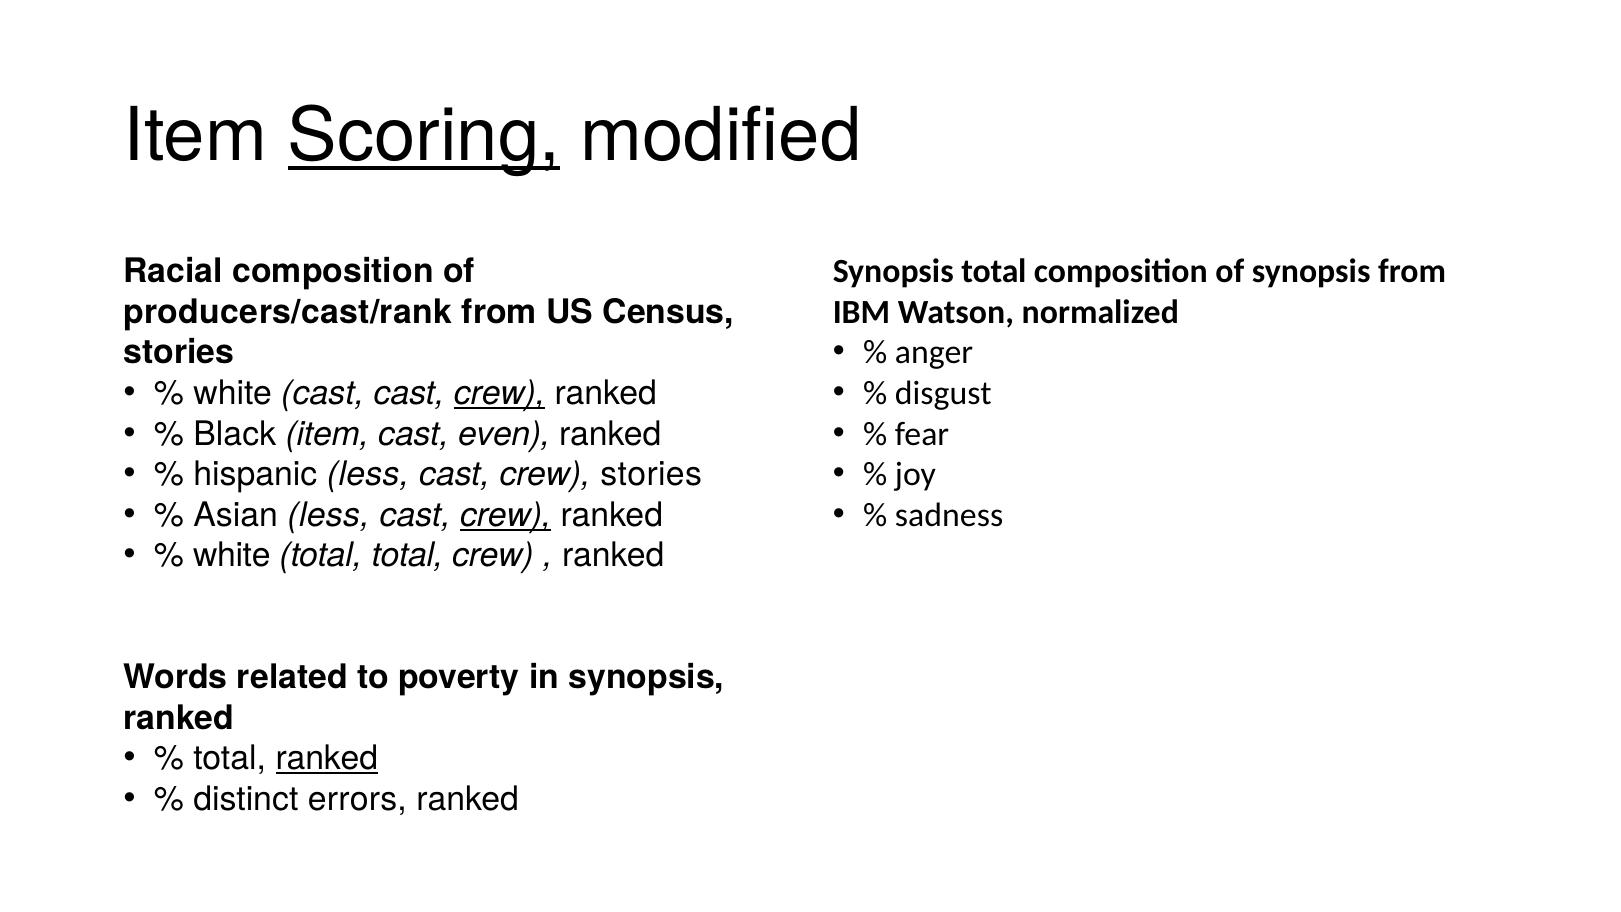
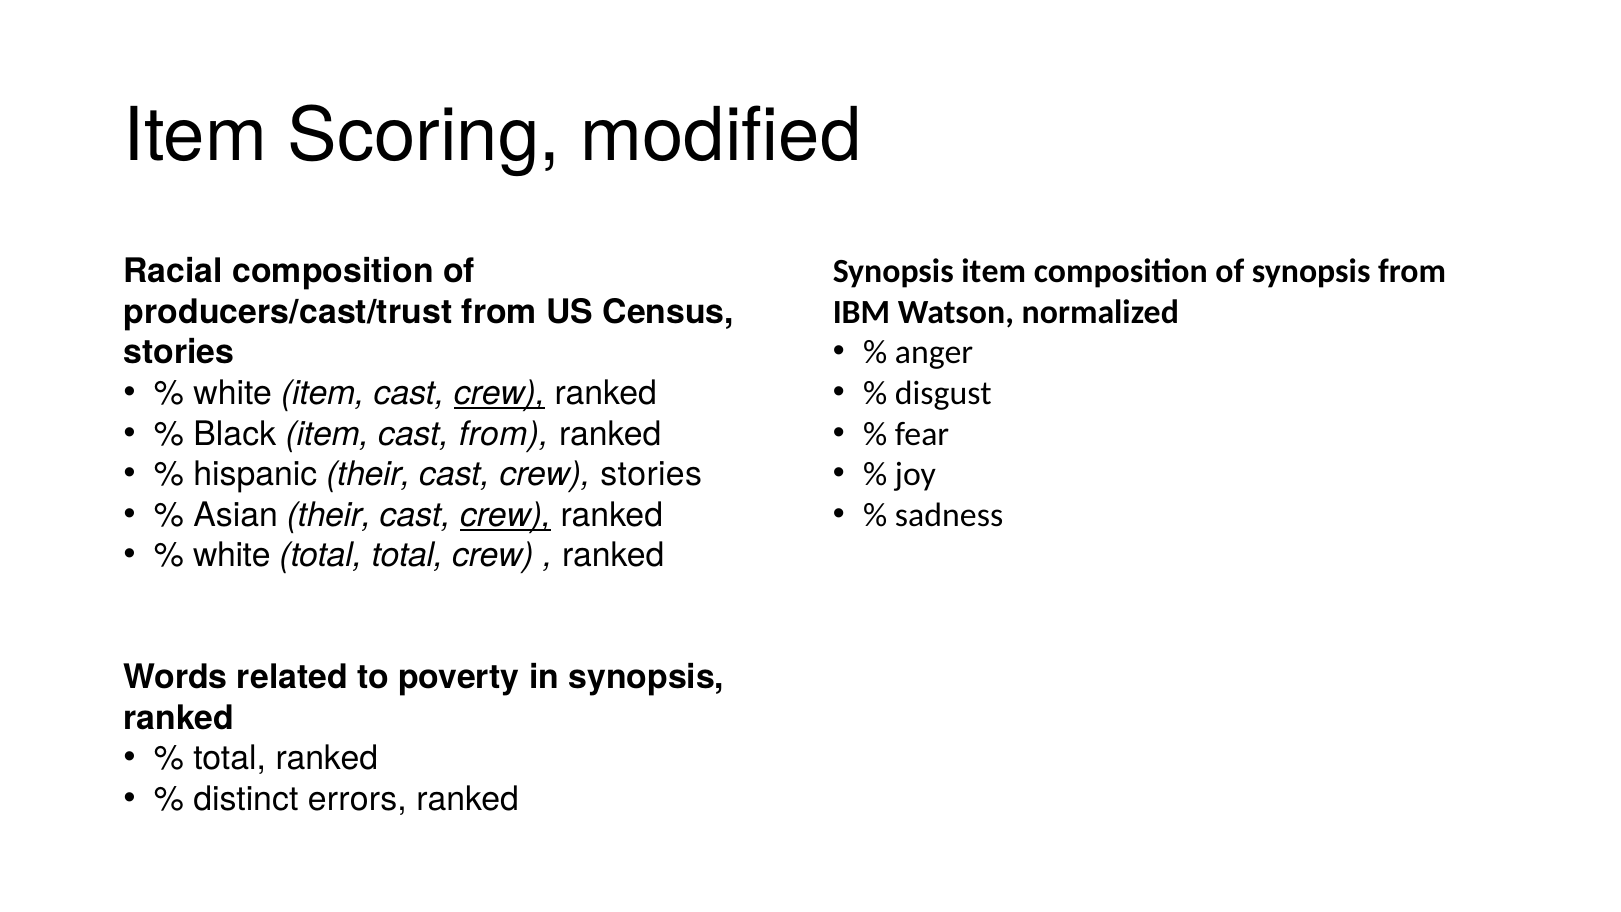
Scoring underline: present -> none
Synopsis total: total -> item
producers/cast/rank: producers/cast/rank -> producers/cast/trust
white cast: cast -> item
cast even: even -> from
hispanic less: less -> their
Asian less: less -> their
ranked at (327, 759) underline: present -> none
